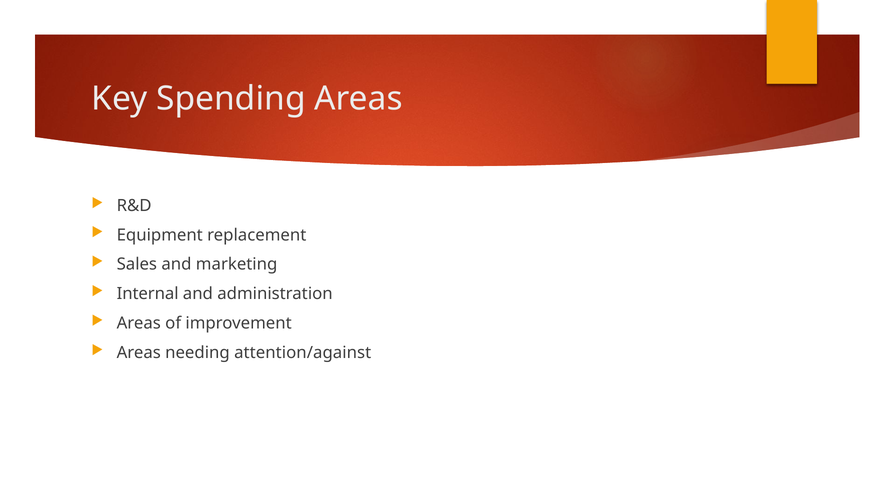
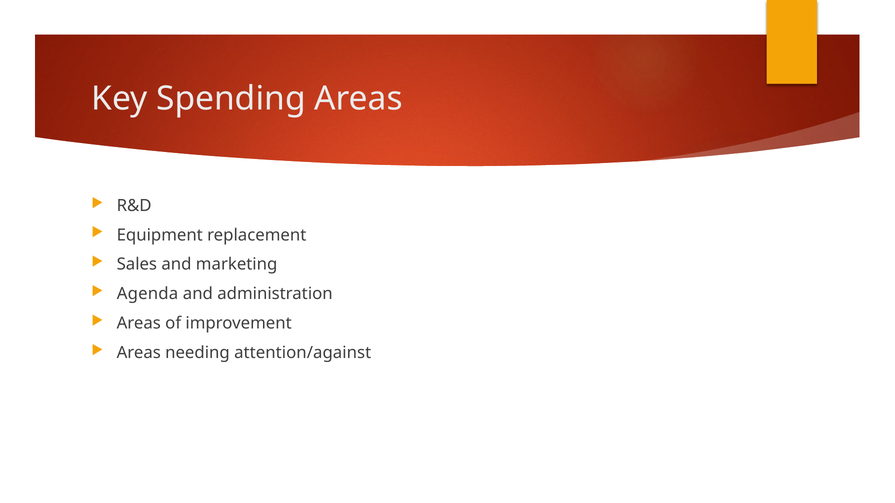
Internal: Internal -> Agenda
